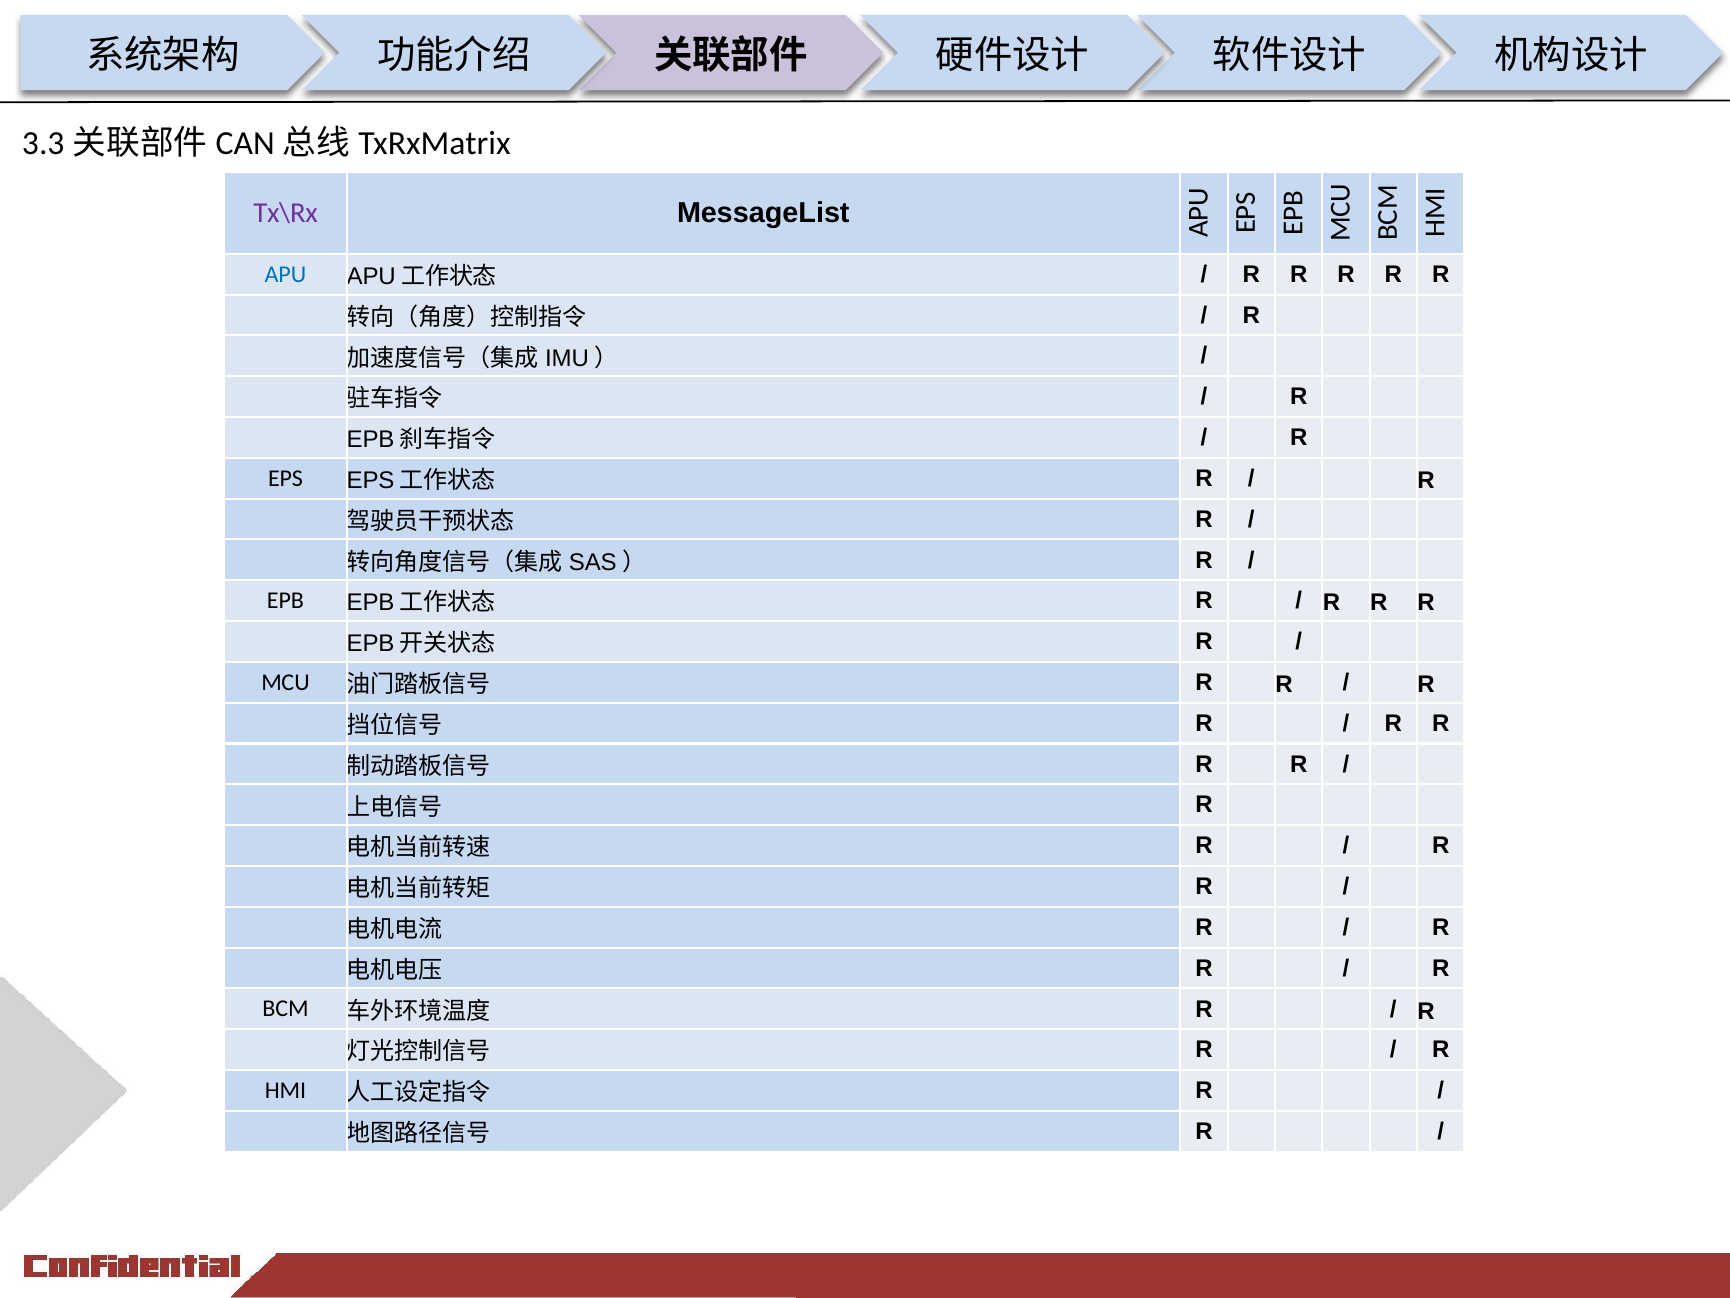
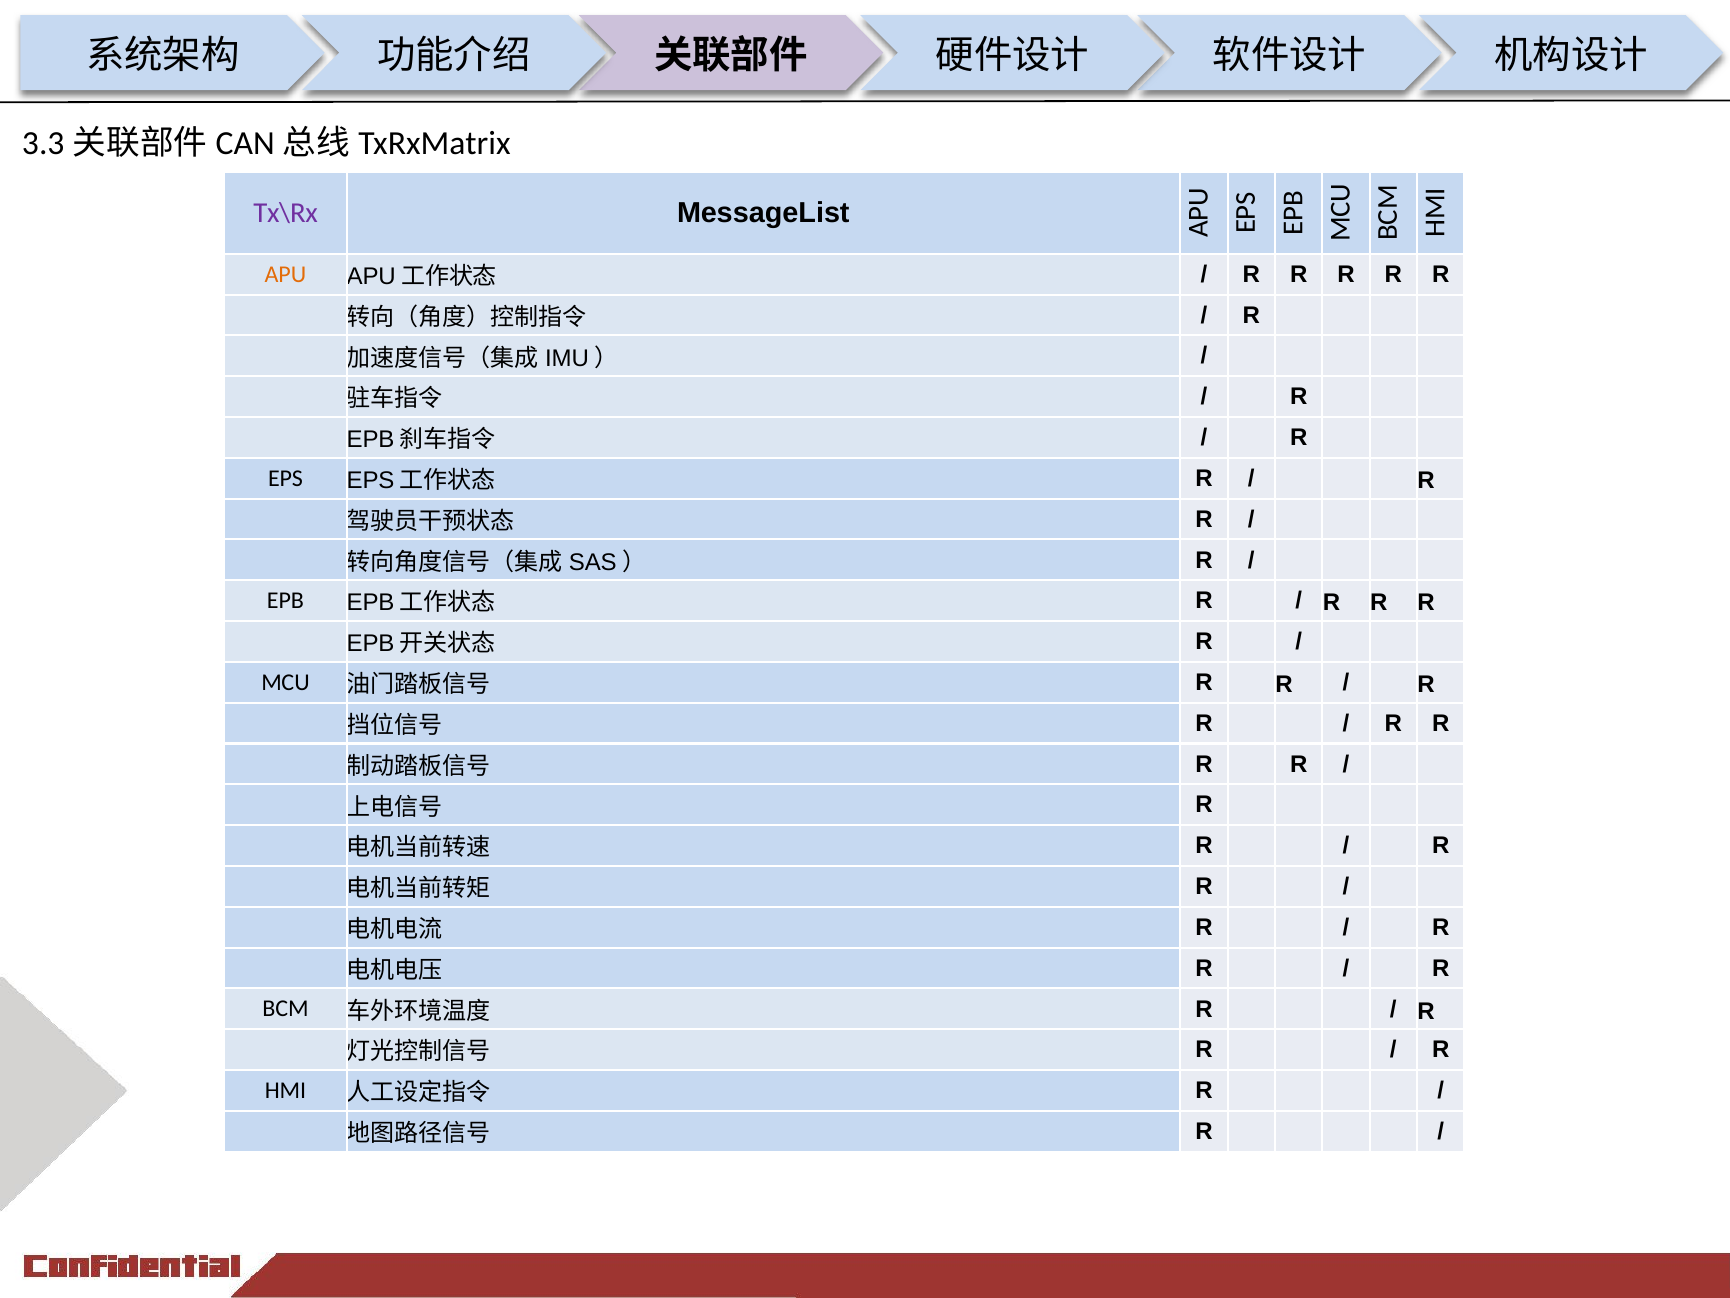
APU colour: blue -> orange
